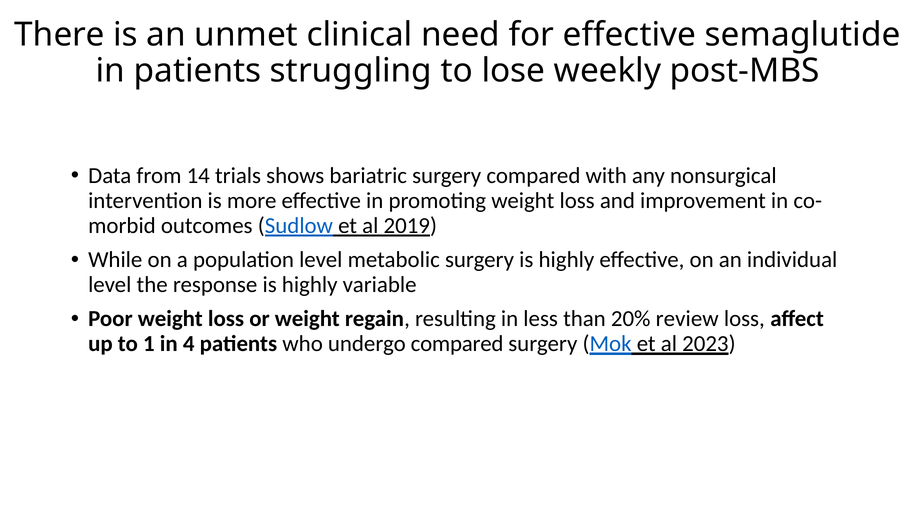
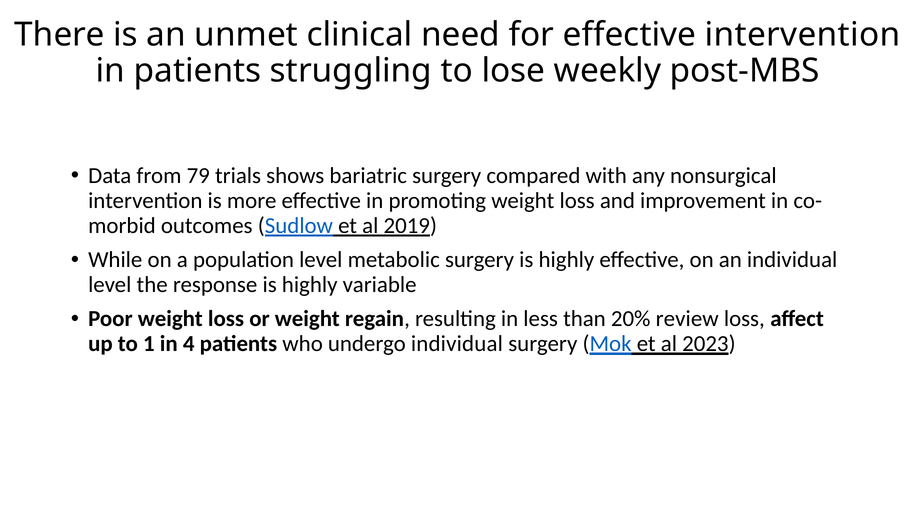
effective semaglutide: semaglutide -> intervention
14: 14 -> 79
undergo compared: compared -> individual
